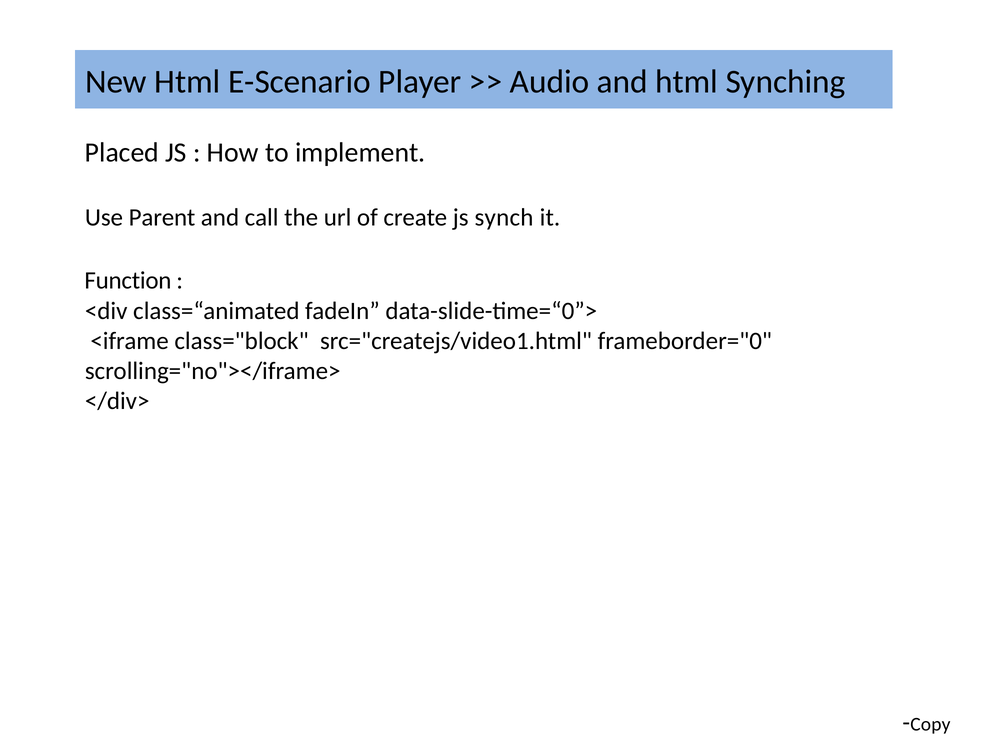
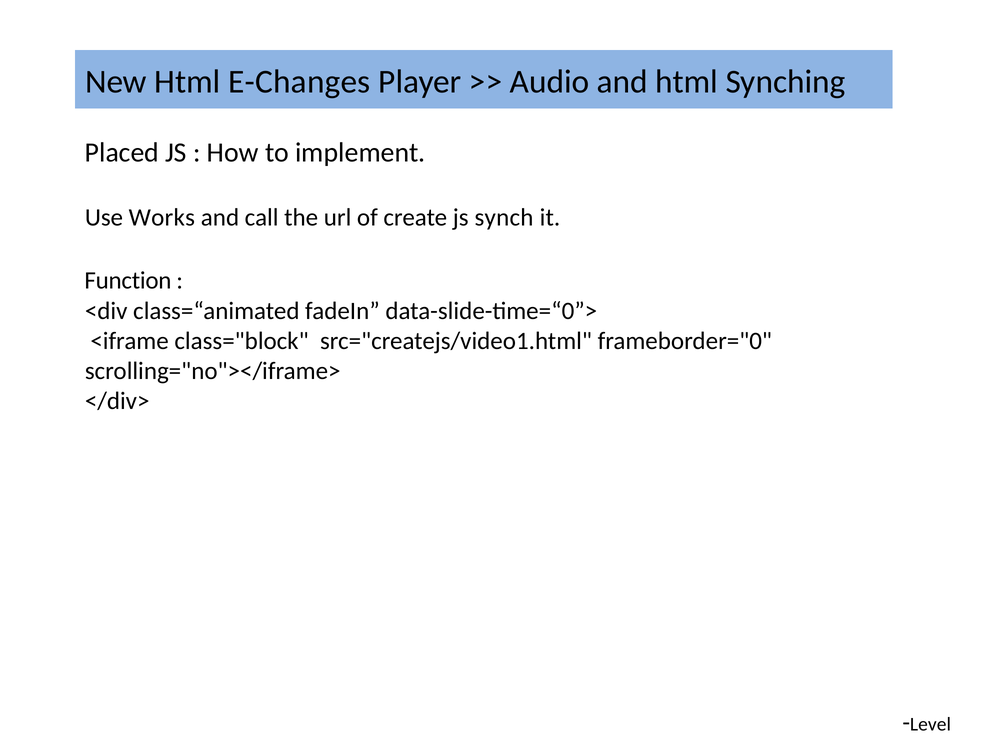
E-Scenario: E-Scenario -> E-Changes
Parent: Parent -> Works
Copy: Copy -> Level
